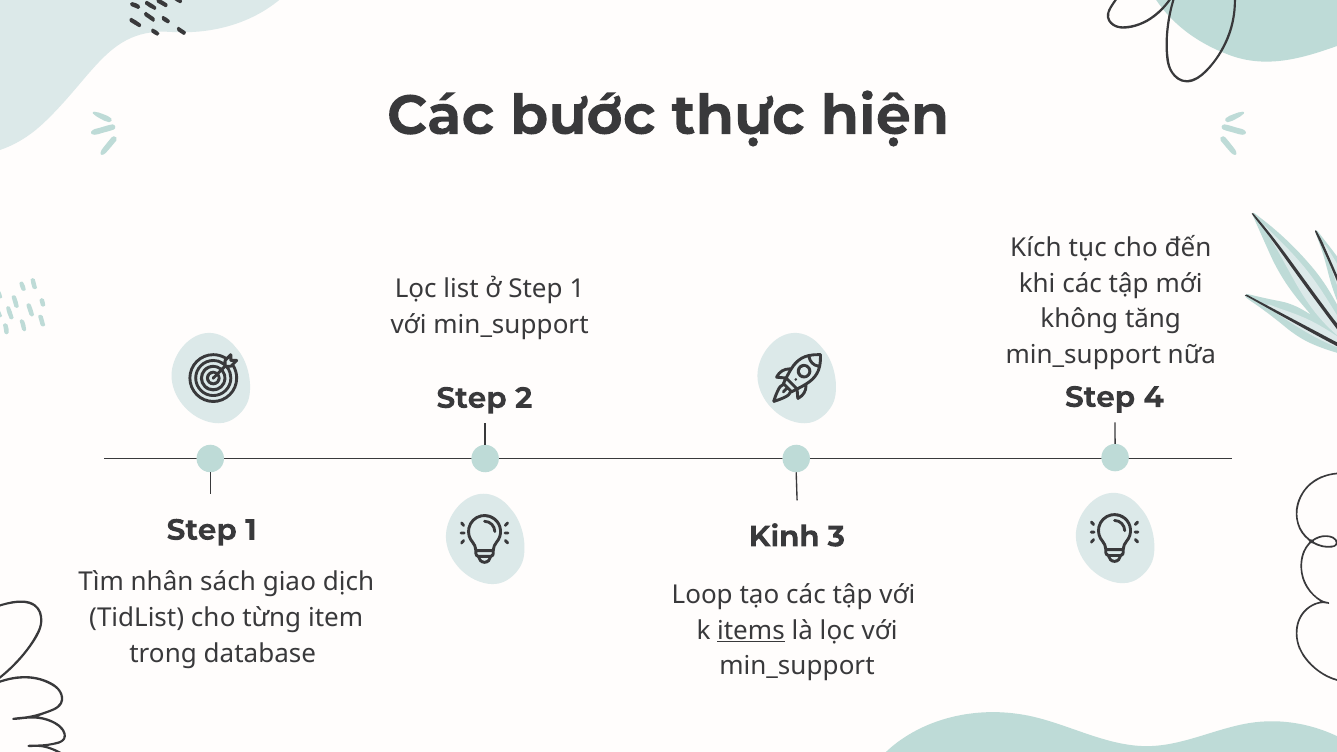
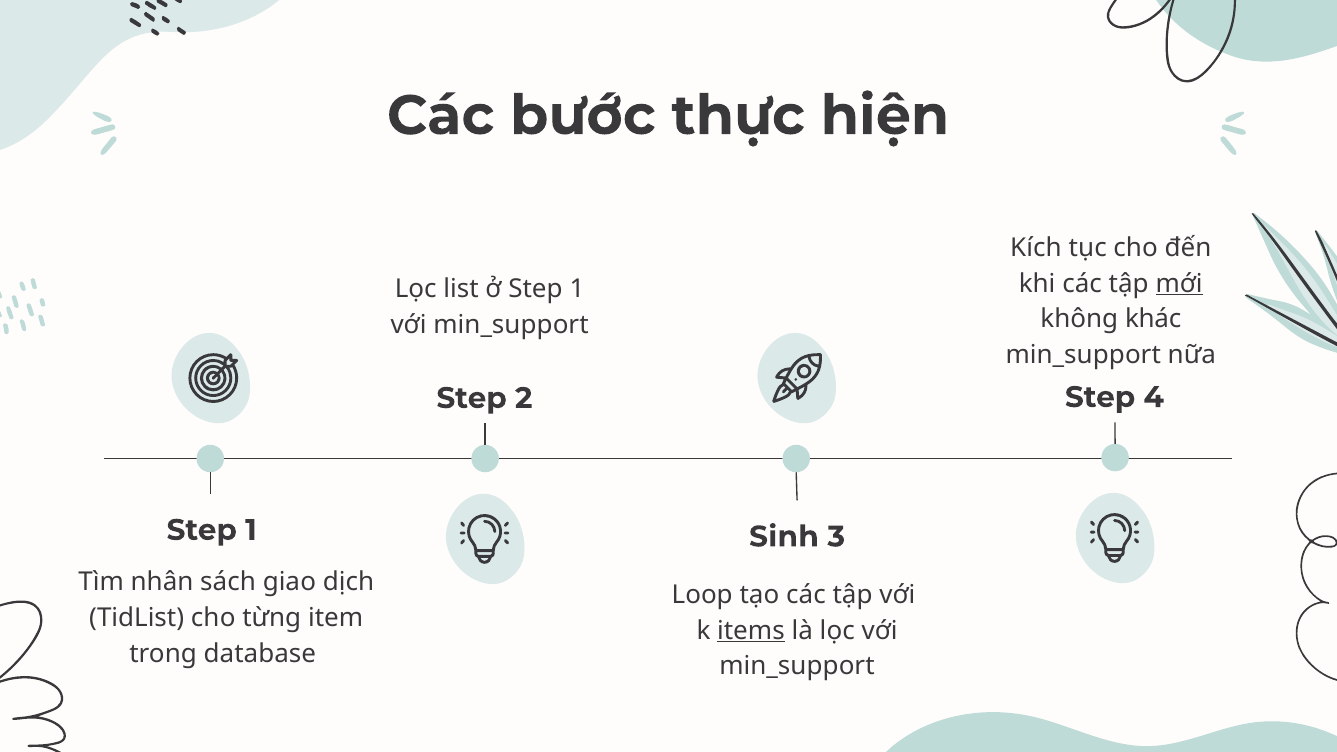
mới underline: none -> present
tăng: tăng -> khác
Kinh: Kinh -> Sinh
